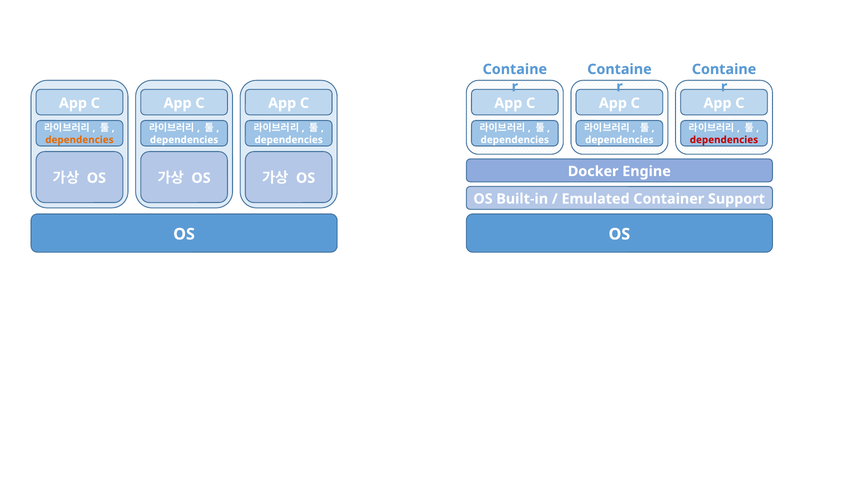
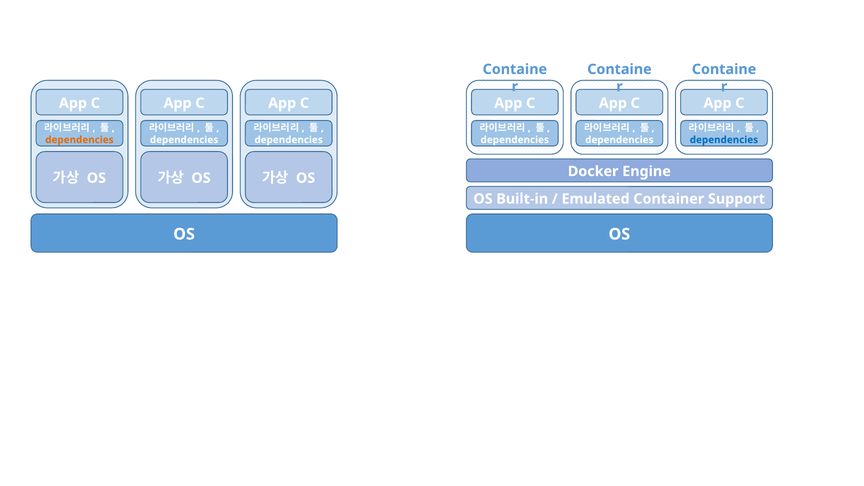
dependencies at (724, 140) colour: red -> blue
